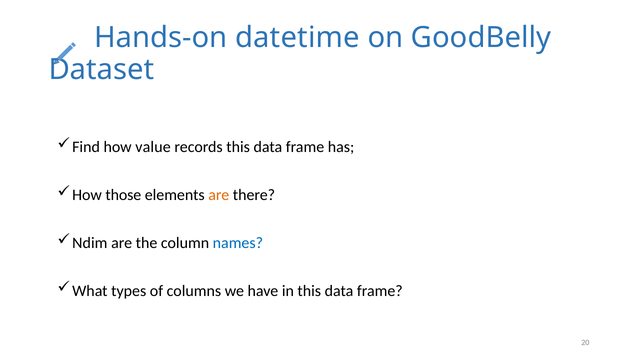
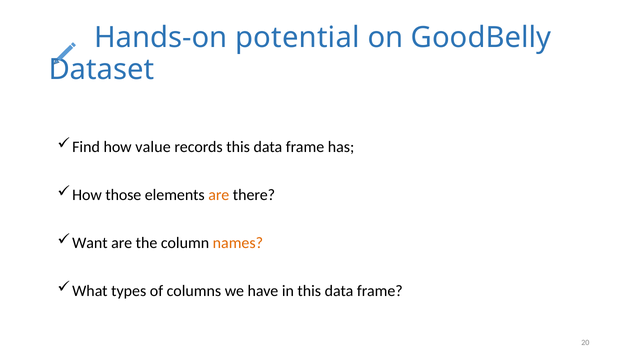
datetime: datetime -> potential
Ndim: Ndim -> Want
names colour: blue -> orange
